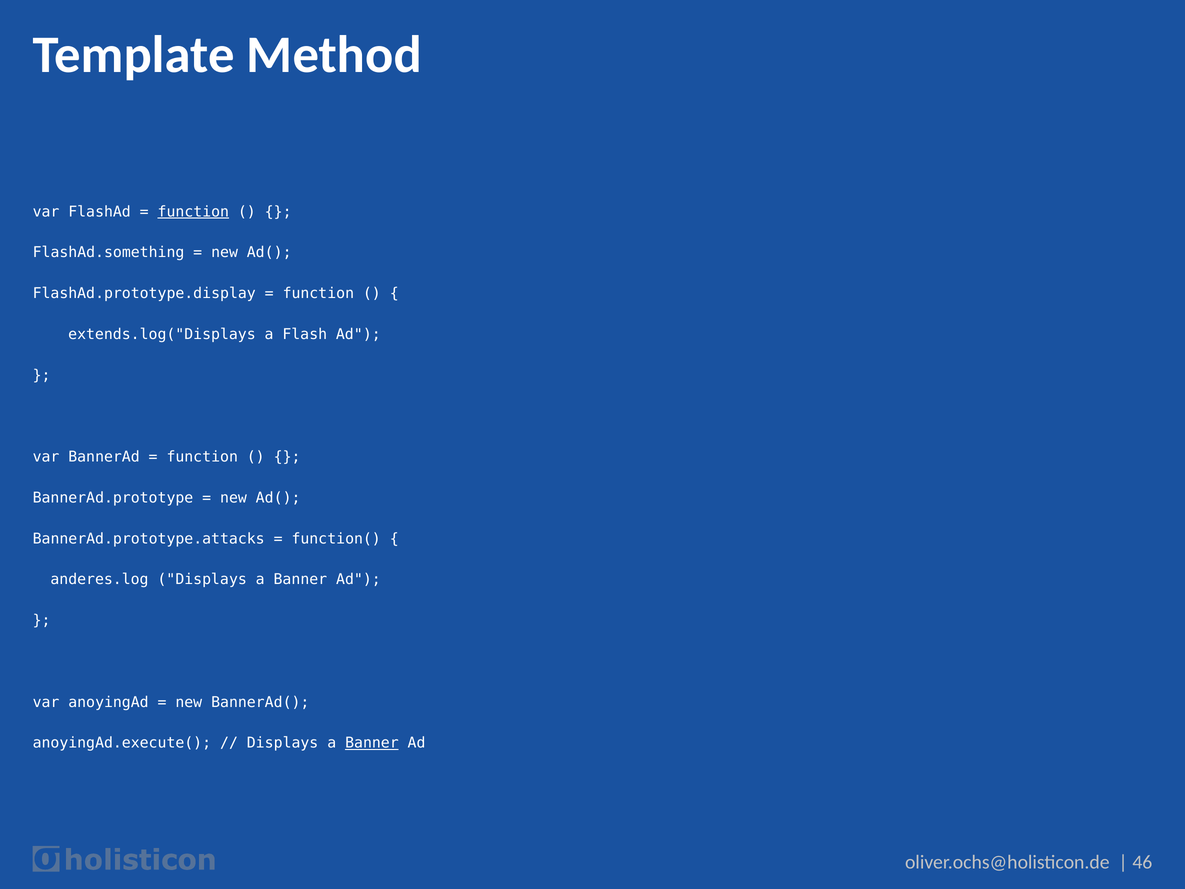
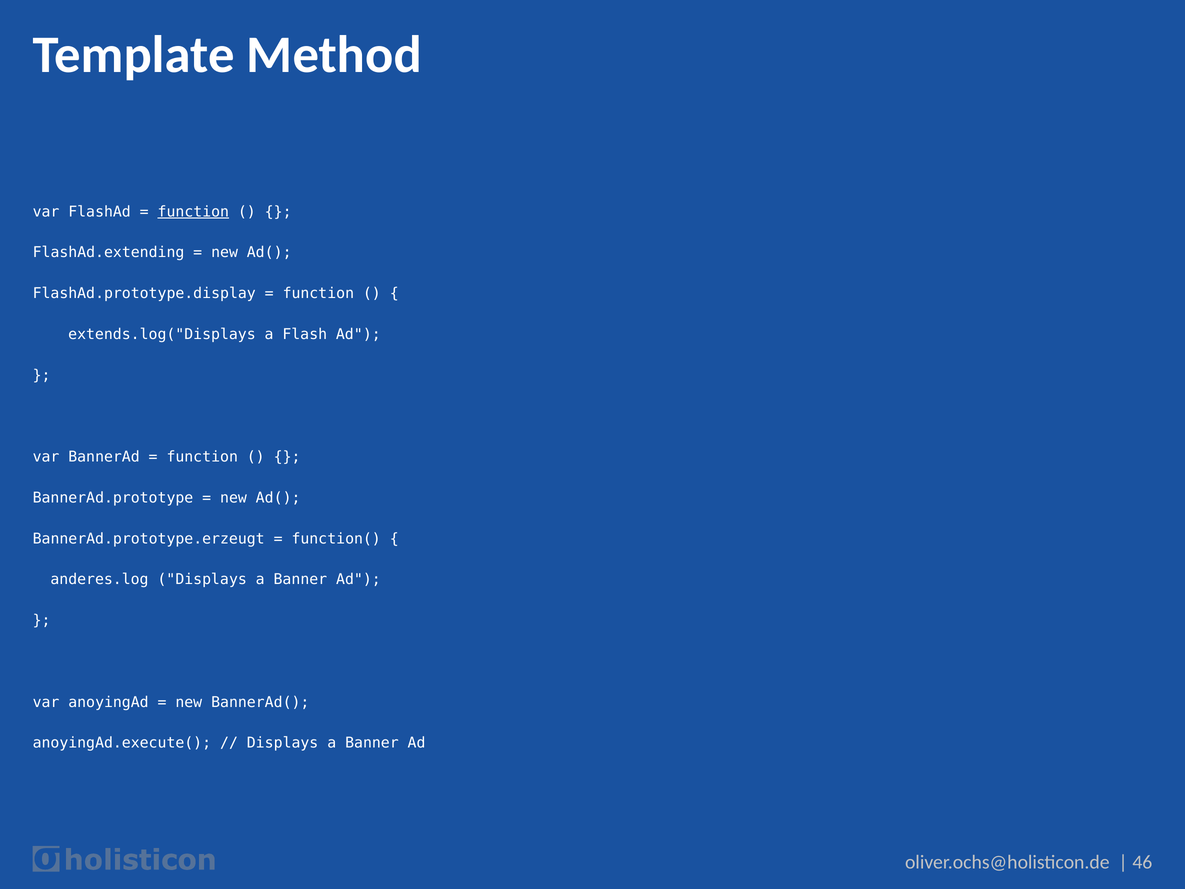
FlashAd.something: FlashAd.something -> FlashAd.extending
BannerAd.prototype.attacks: BannerAd.prototype.attacks -> BannerAd.prototype.erzeugt
Banner at (372, 743) underline: present -> none
